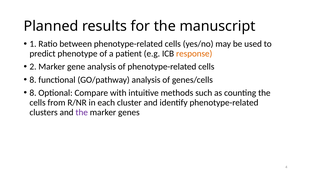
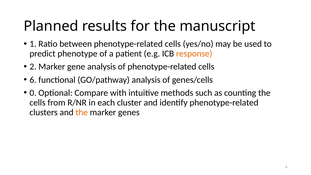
8 at (33, 80): 8 -> 6
8 at (33, 93): 8 -> 0
the at (82, 112) colour: purple -> orange
